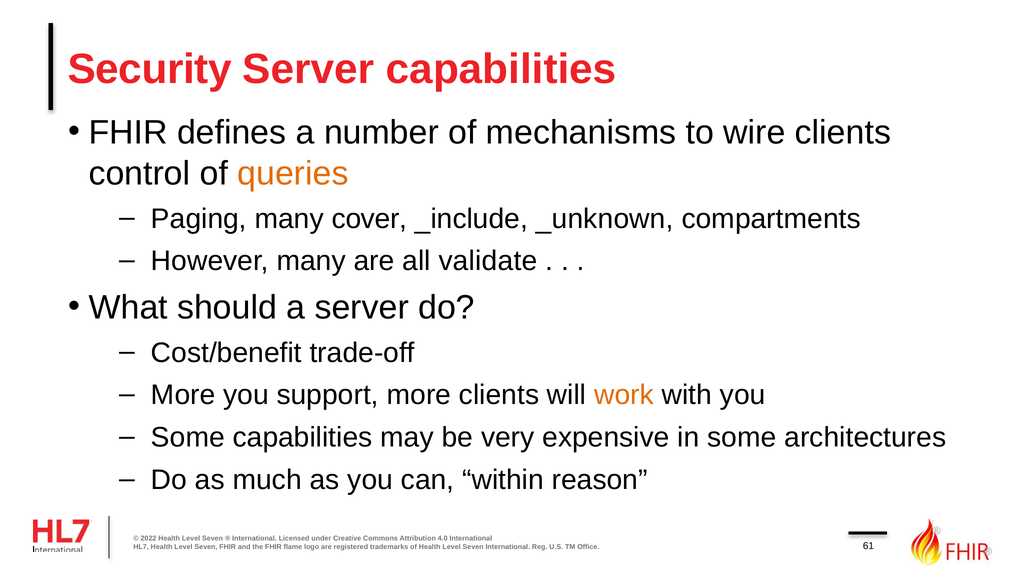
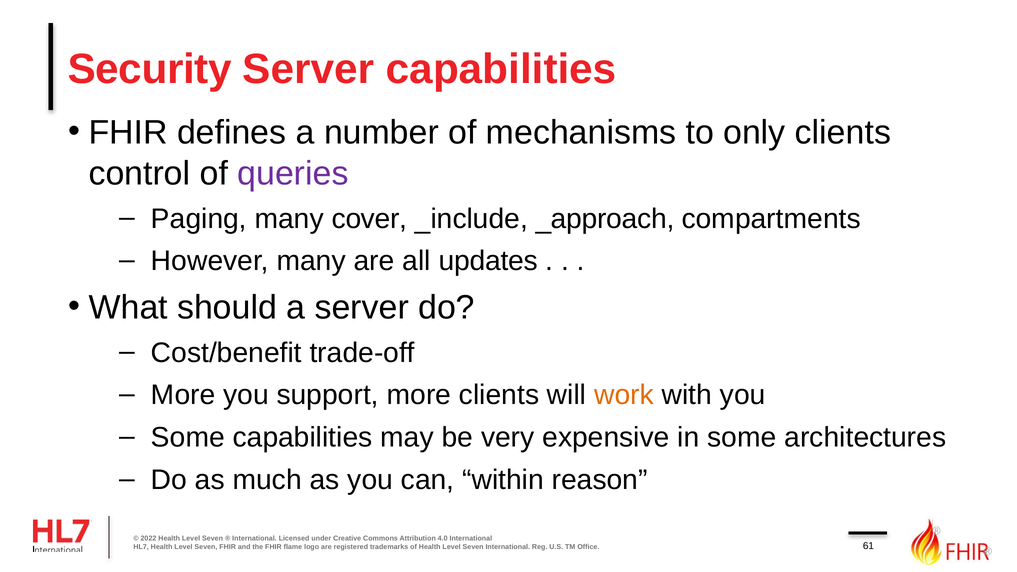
wire: wire -> only
queries colour: orange -> purple
_unknown: _unknown -> _approach
validate: validate -> updates
